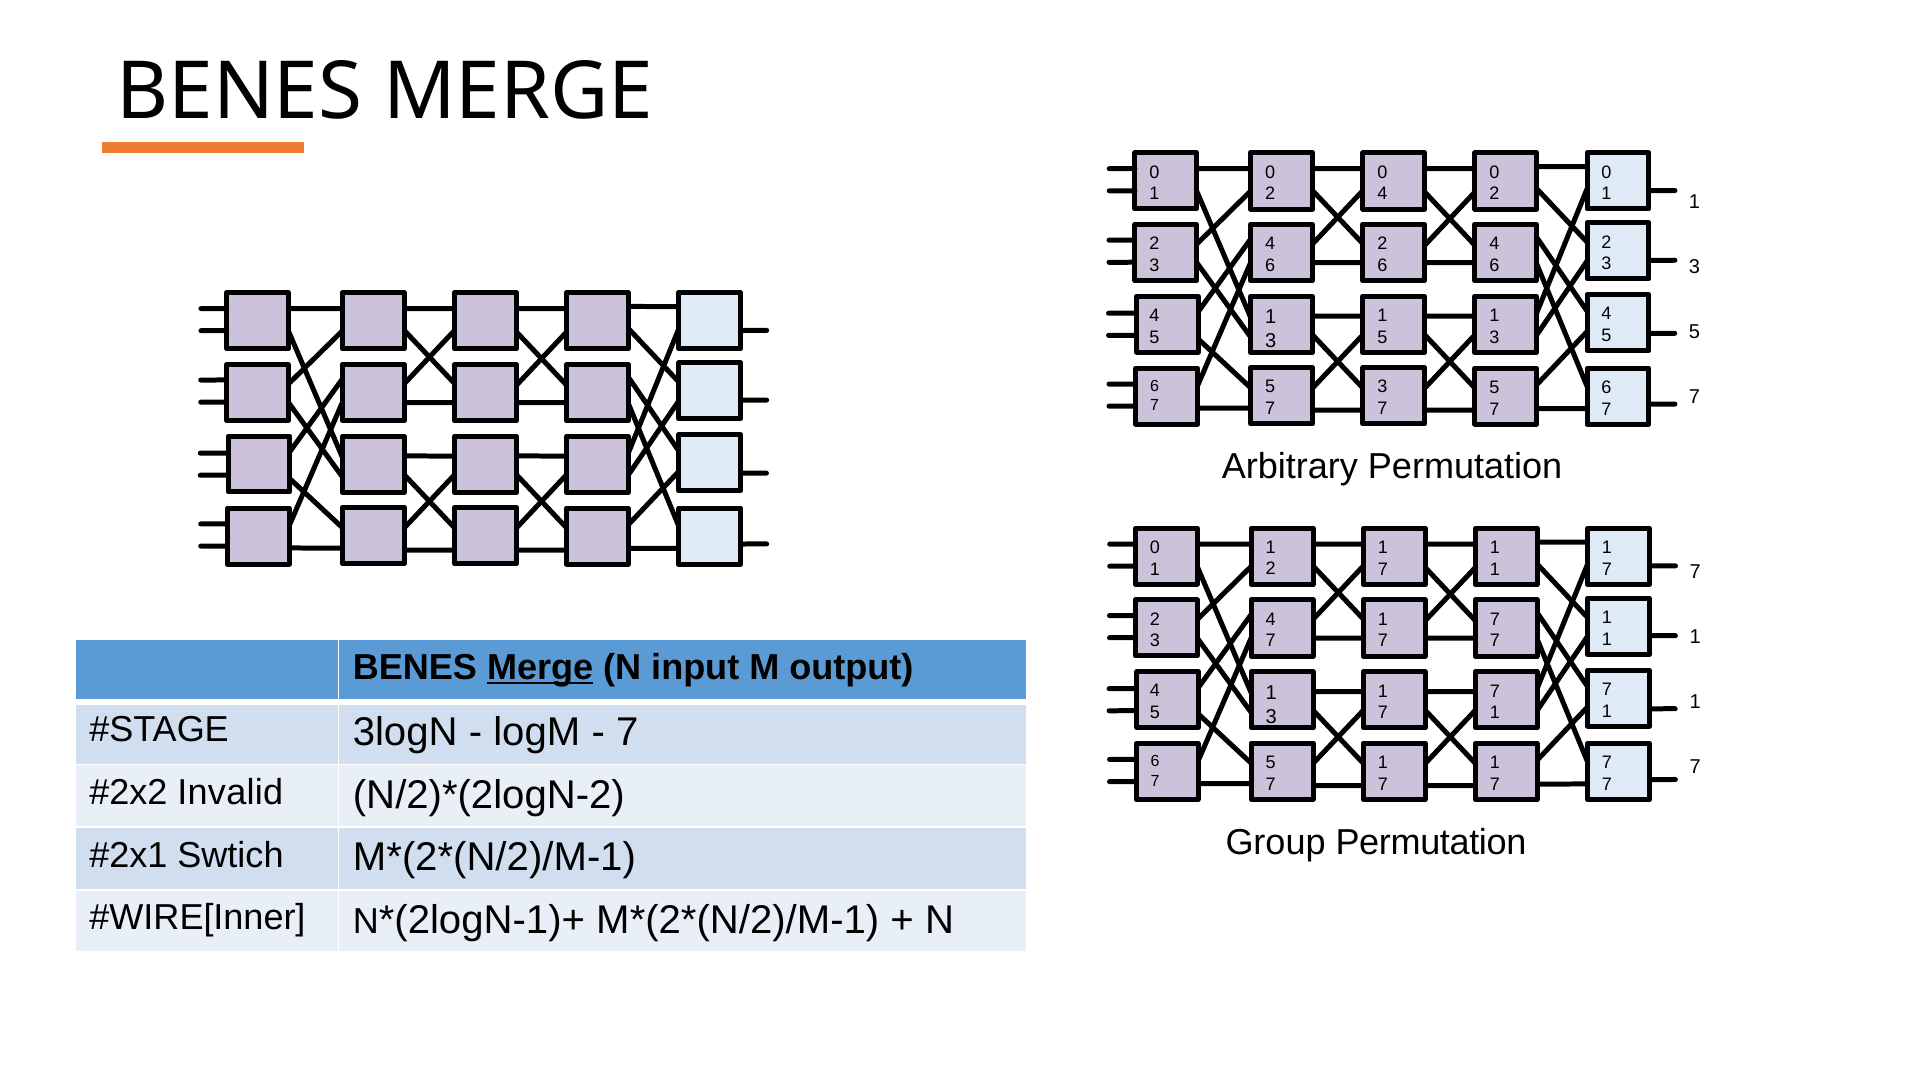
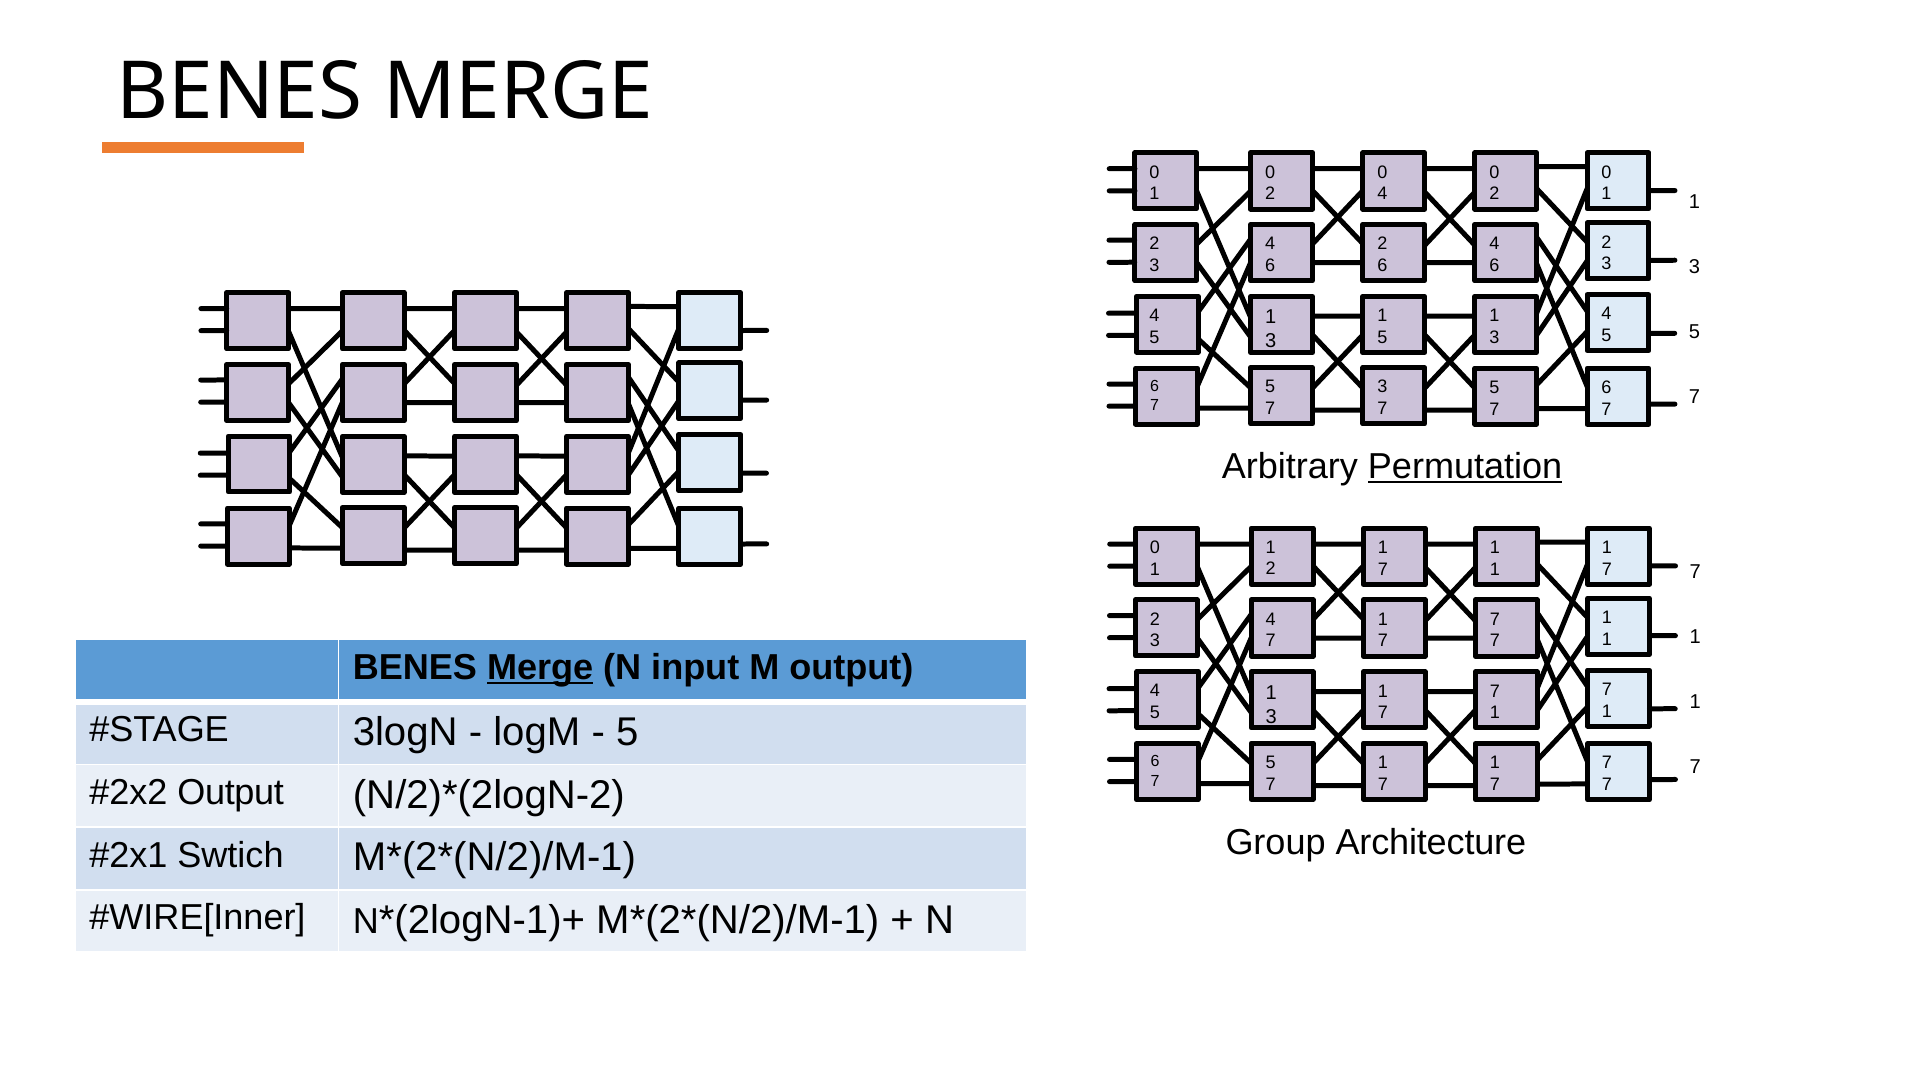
Permutation at (1465, 467) underline: none -> present
7 at (627, 732): 7 -> 5
Invalid at (230, 793): Invalid -> Output
Group Permutation: Permutation -> Architecture
